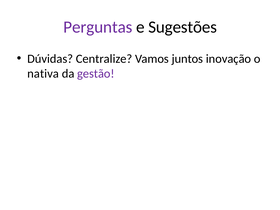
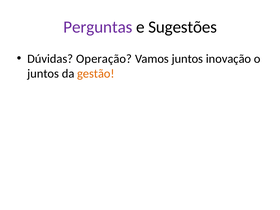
Centralize: Centralize -> Operação
nativa at (43, 74): nativa -> juntos
gestão colour: purple -> orange
